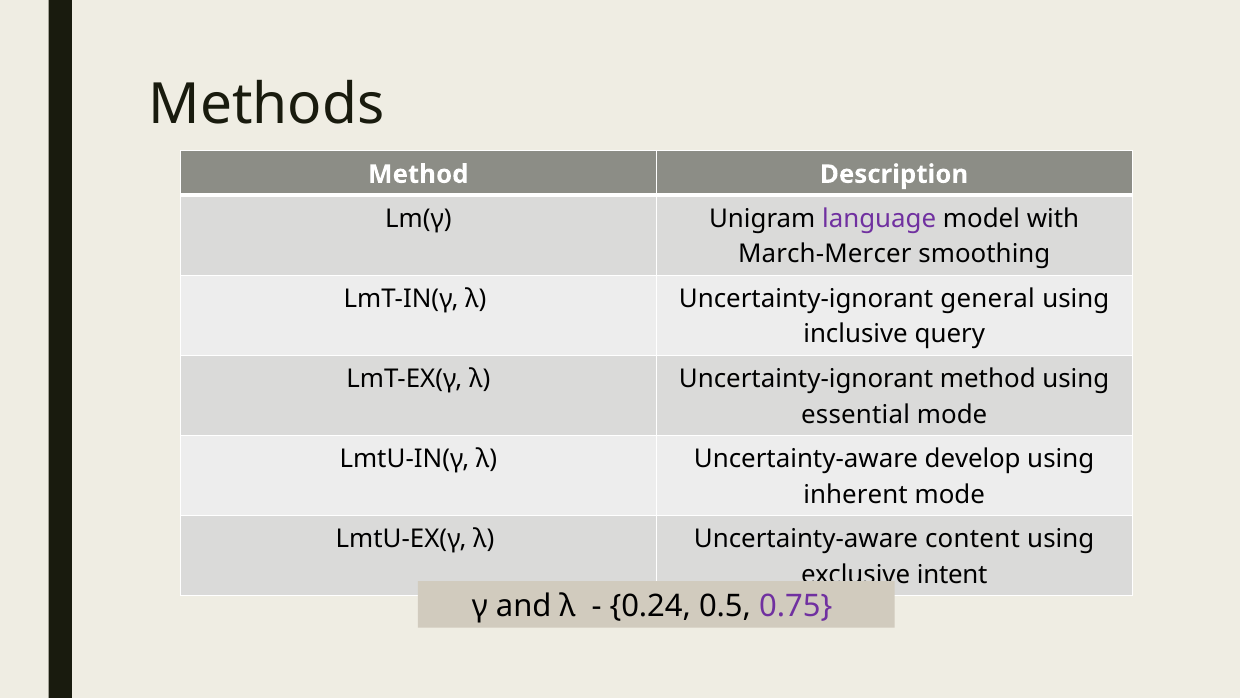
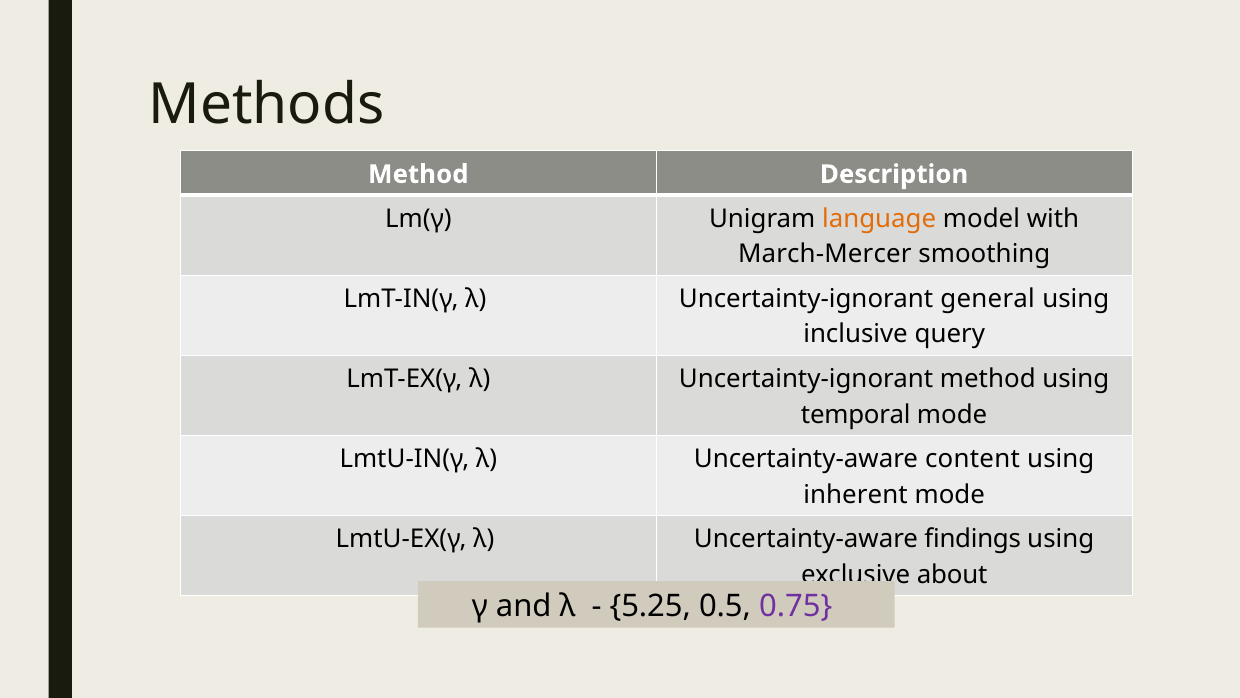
language colour: purple -> orange
essential: essential -> temporal
develop: develop -> content
content: content -> findings
intent: intent -> about
0.24: 0.24 -> 5.25
